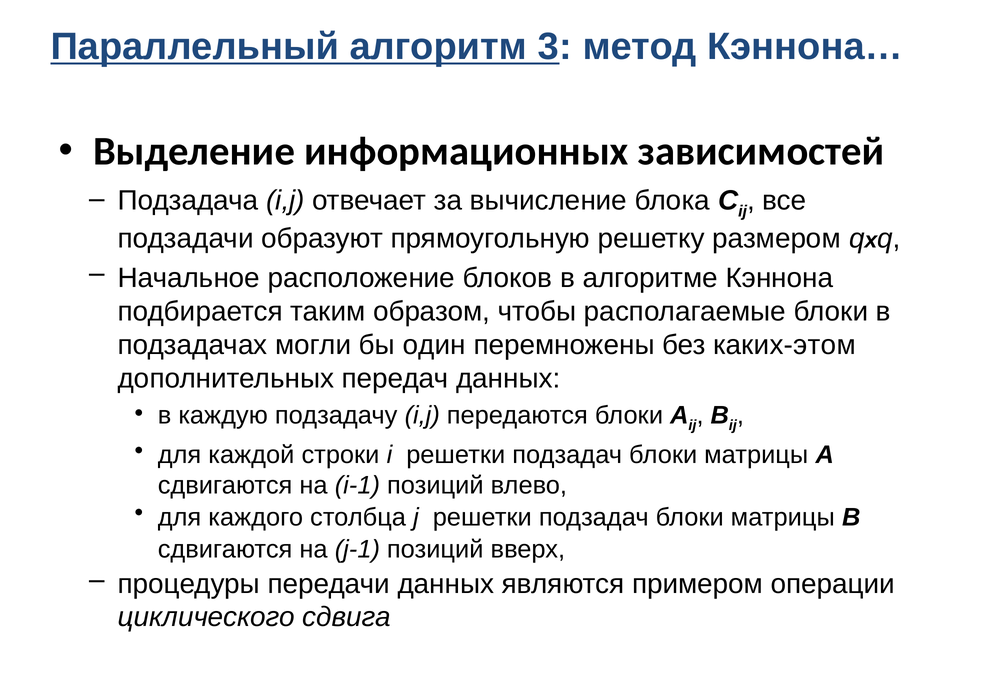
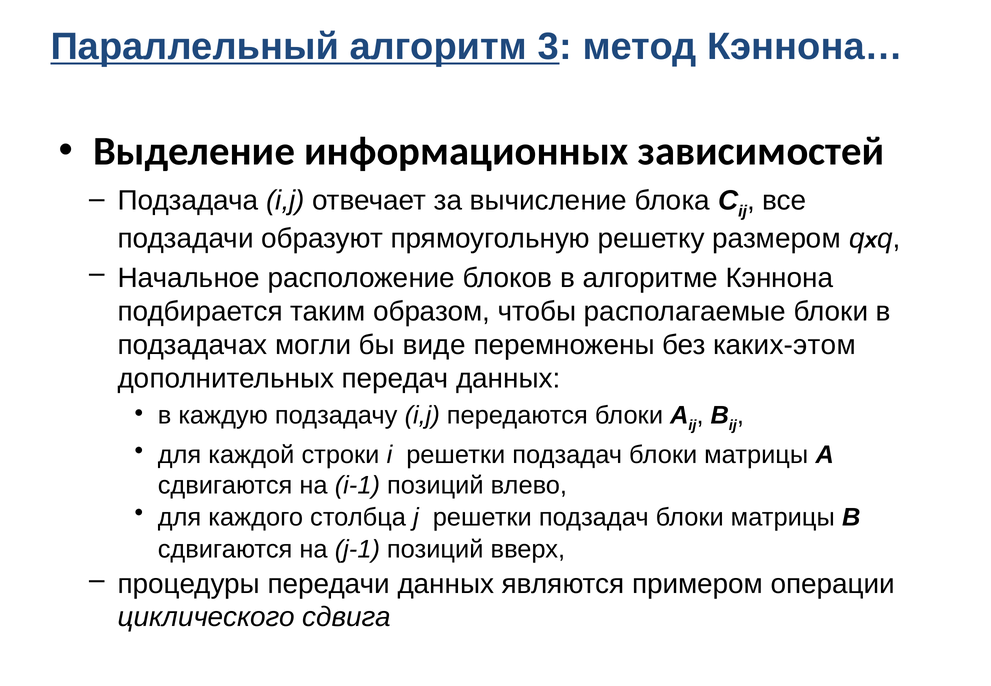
один: один -> виде
